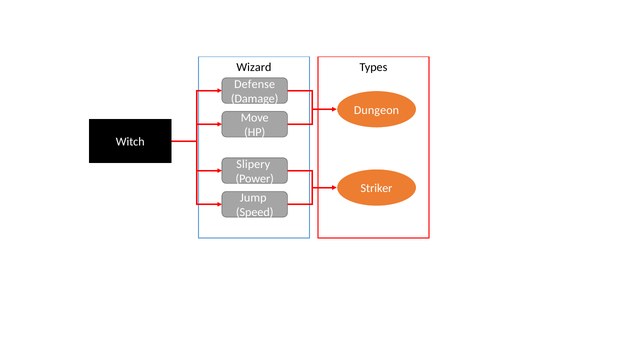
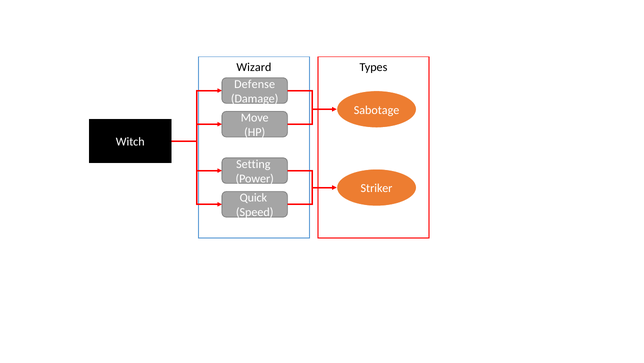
Dungeon: Dungeon -> Sabotage
Slipery: Slipery -> Setting
Jump: Jump -> Quick
